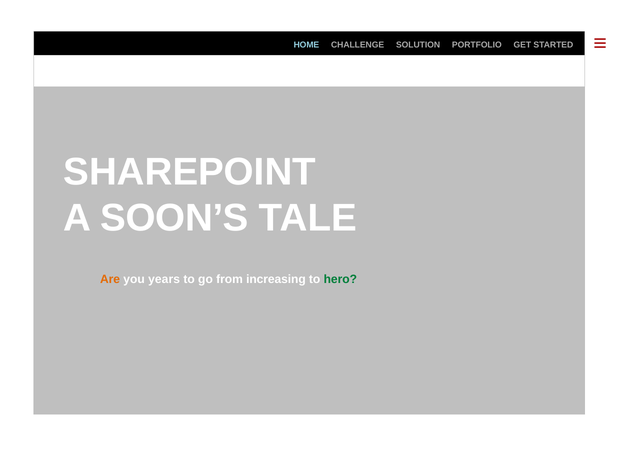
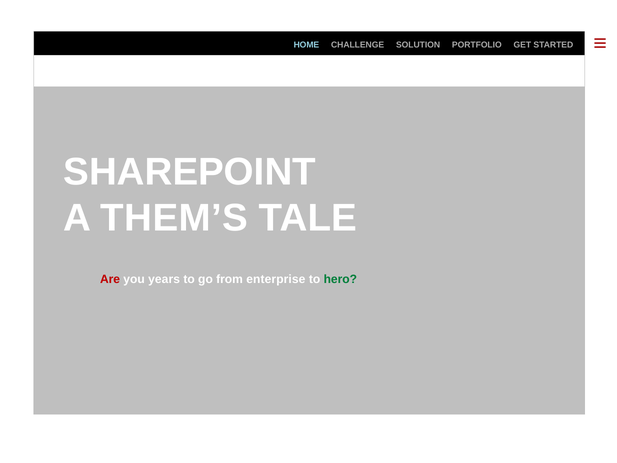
SOON’S: SOON’S -> THEM’S
Are colour: orange -> red
increasing: increasing -> enterprise
